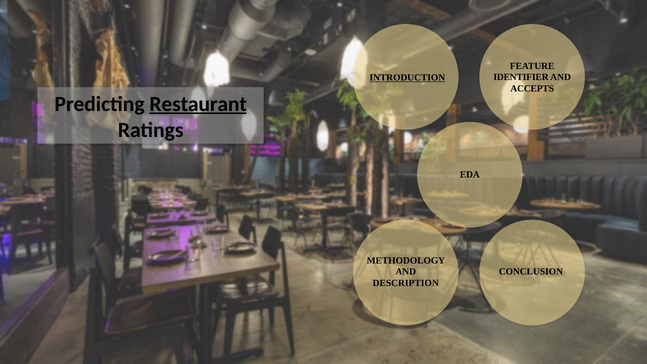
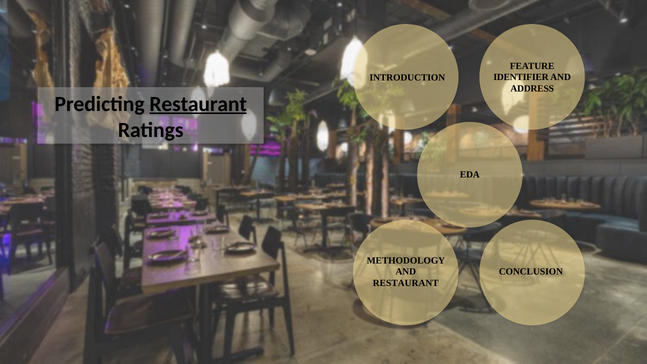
INTRODUCTION underline: present -> none
ACCEPTS: ACCEPTS -> ADDRESS
DESCRIPTION at (406, 283): DESCRIPTION -> RESTAURANT
